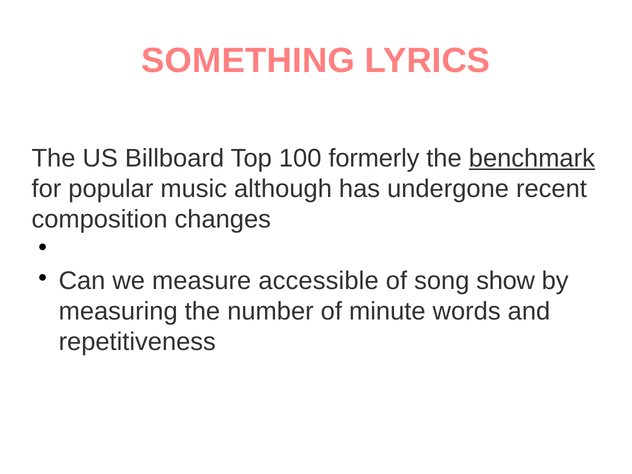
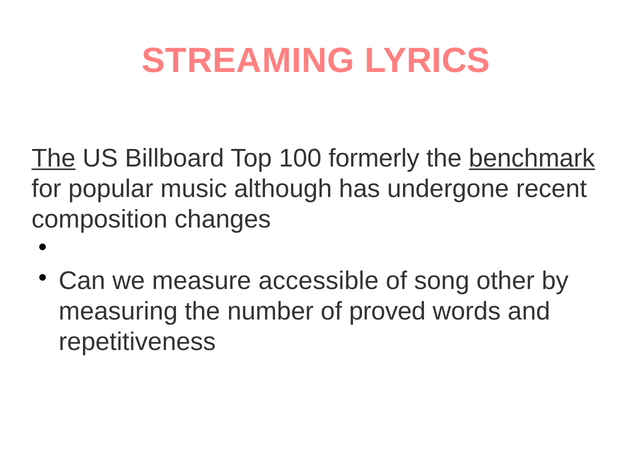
SOMETHING: SOMETHING -> STREAMING
The at (54, 158) underline: none -> present
show: show -> other
minute: minute -> proved
